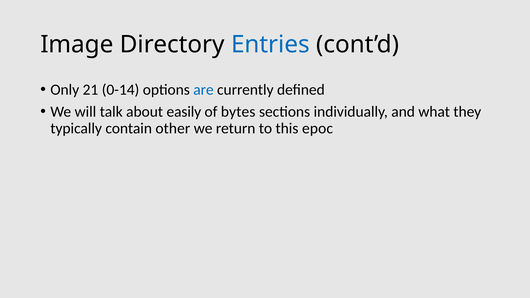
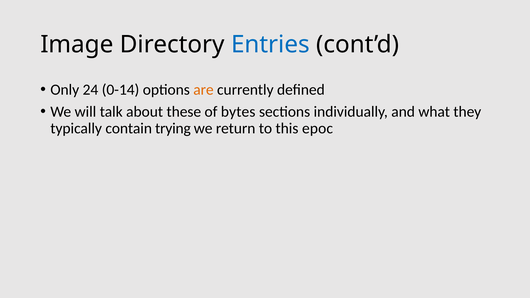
21: 21 -> 24
are colour: blue -> orange
easily: easily -> these
other: other -> trying
